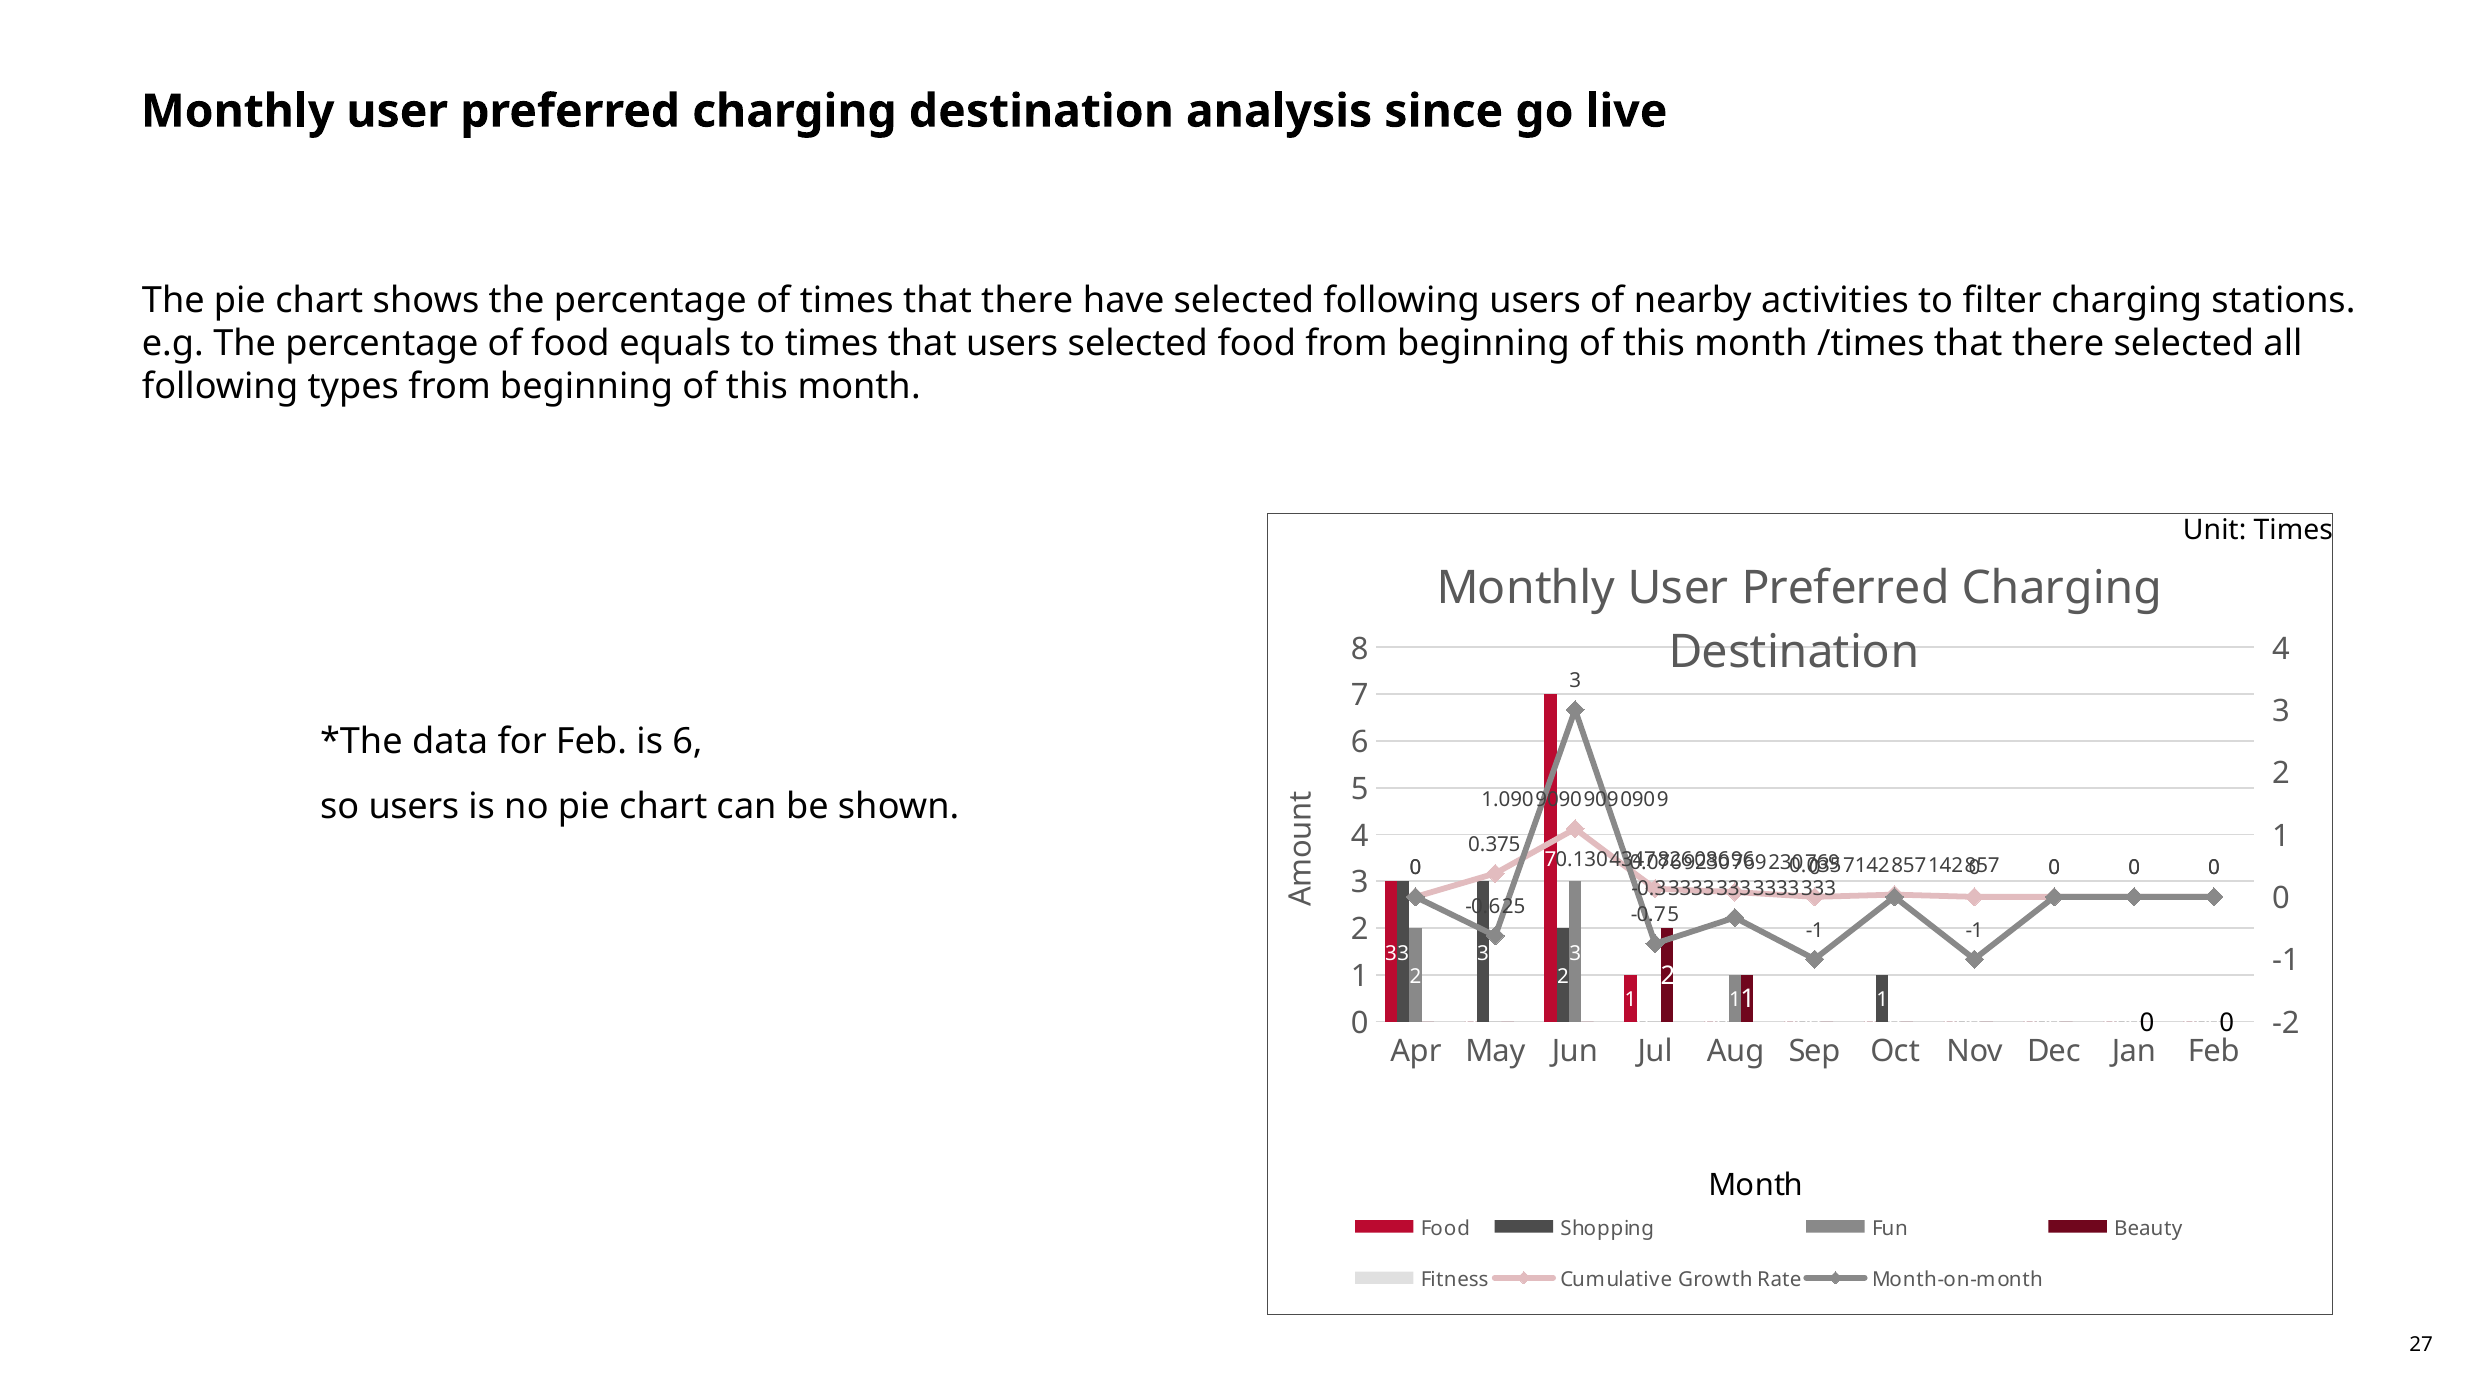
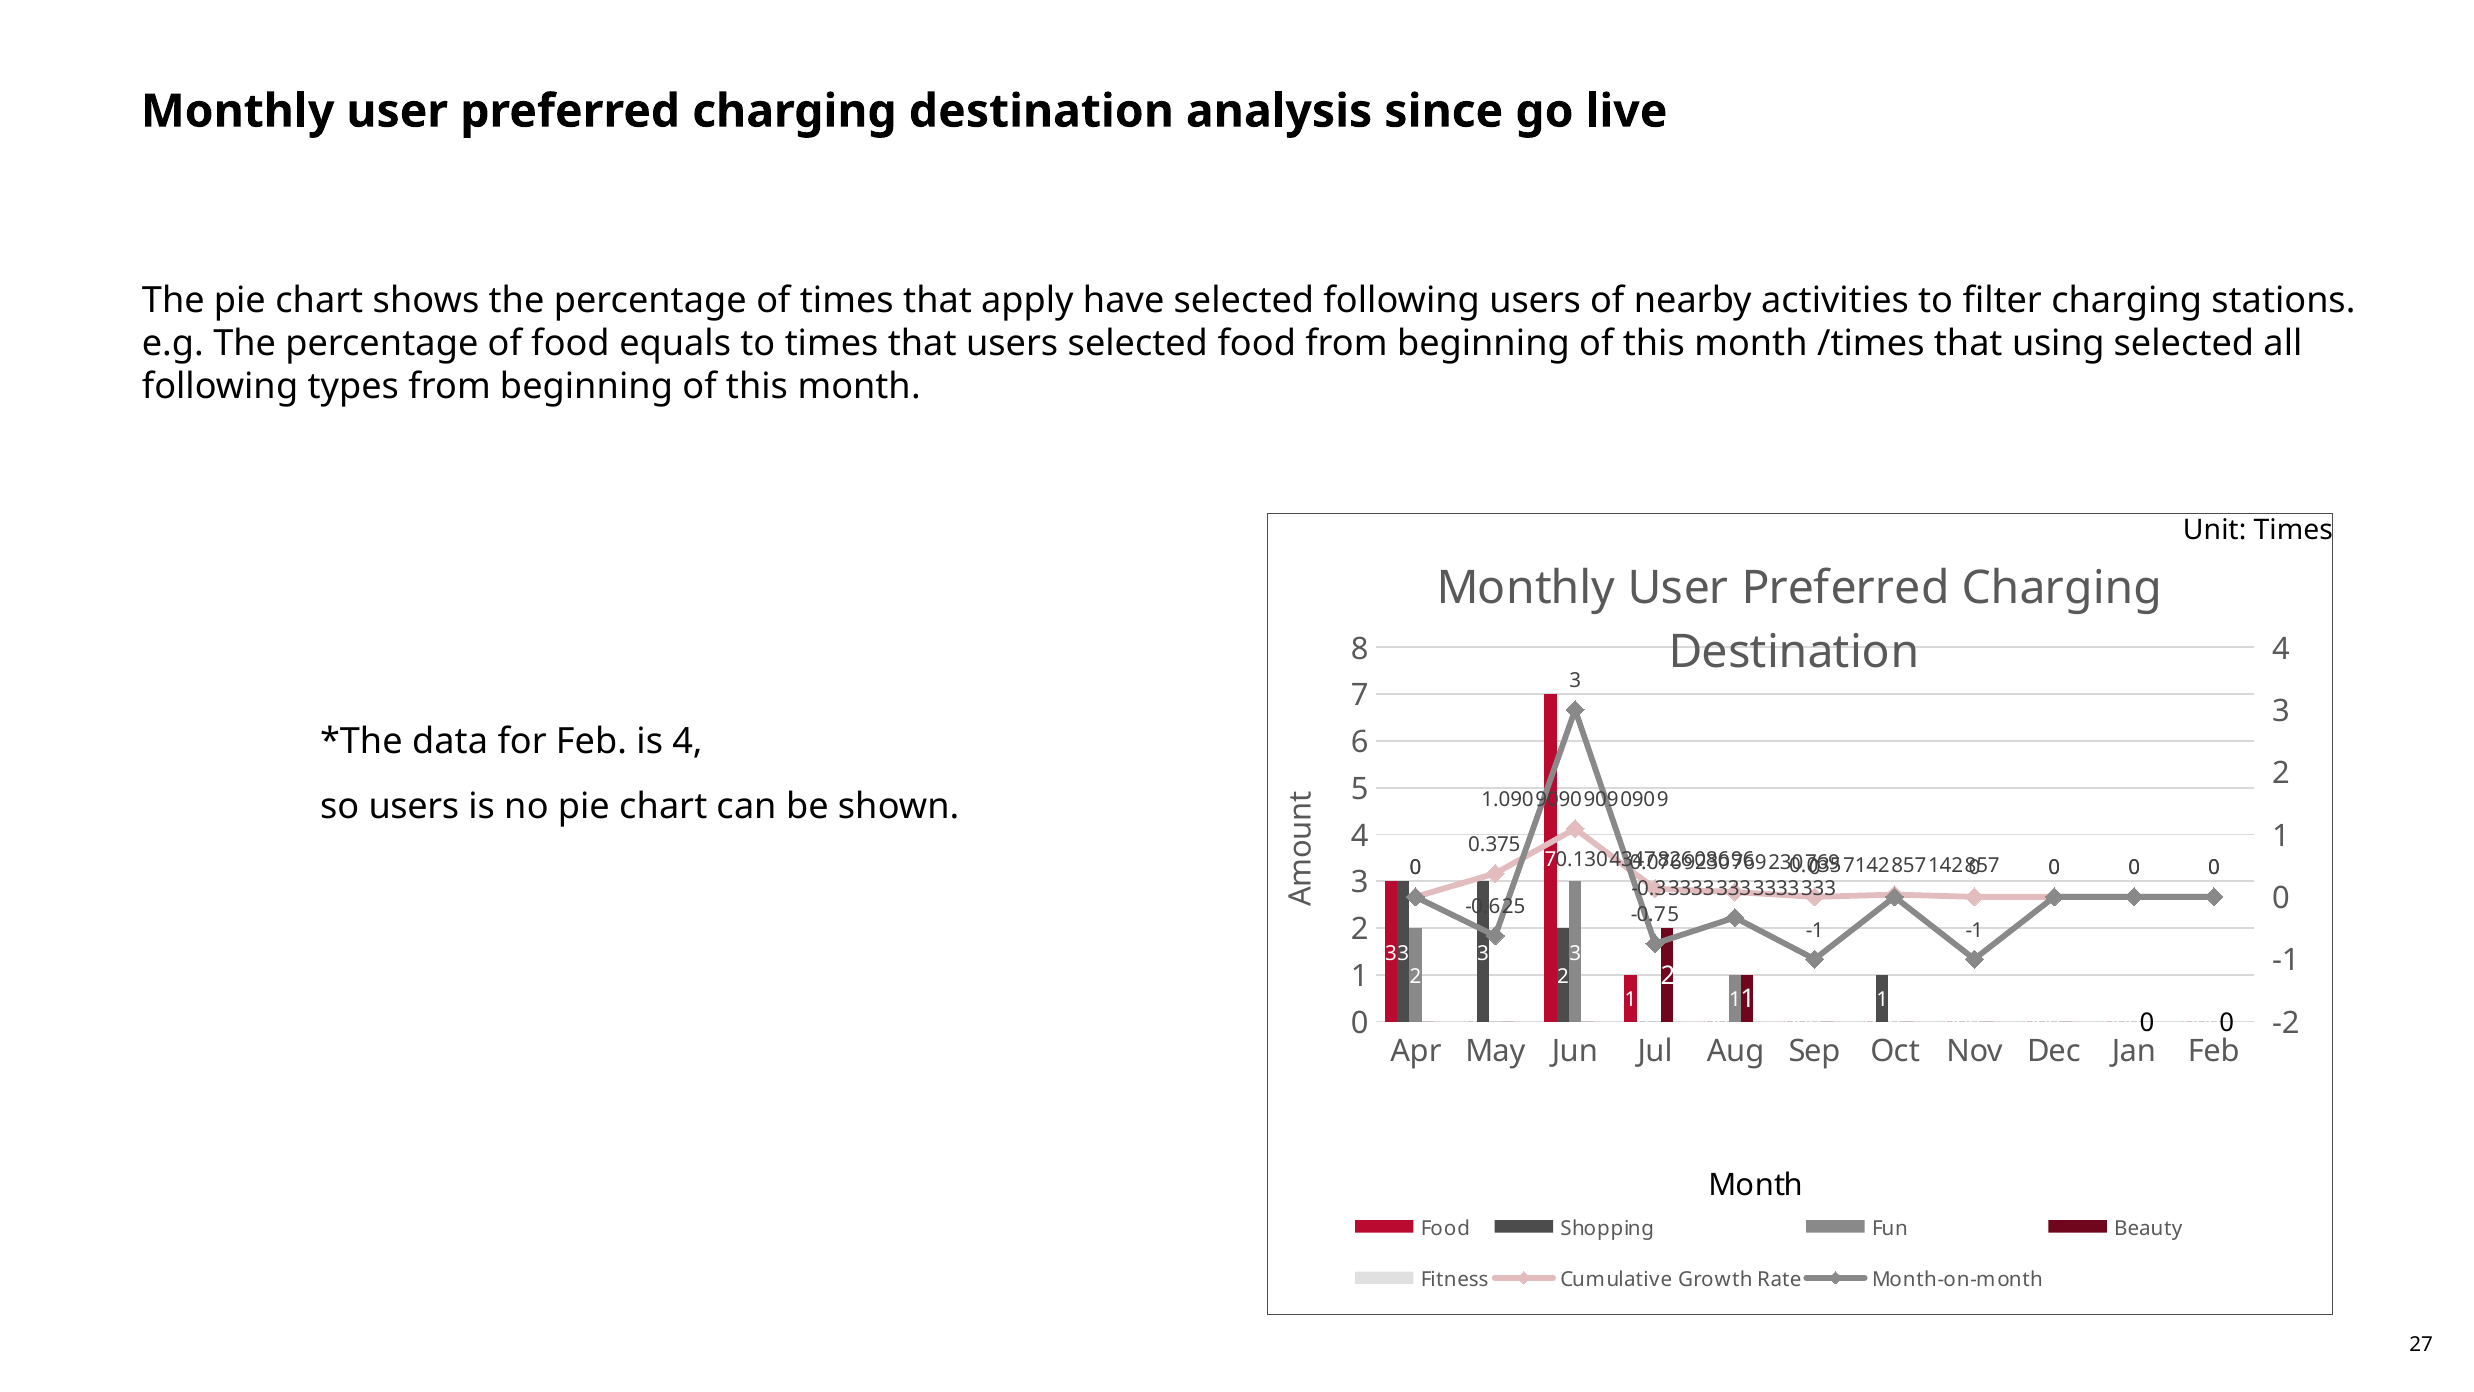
times that there: there -> apply
/times that there: there -> using
is 6: 6 -> 4
